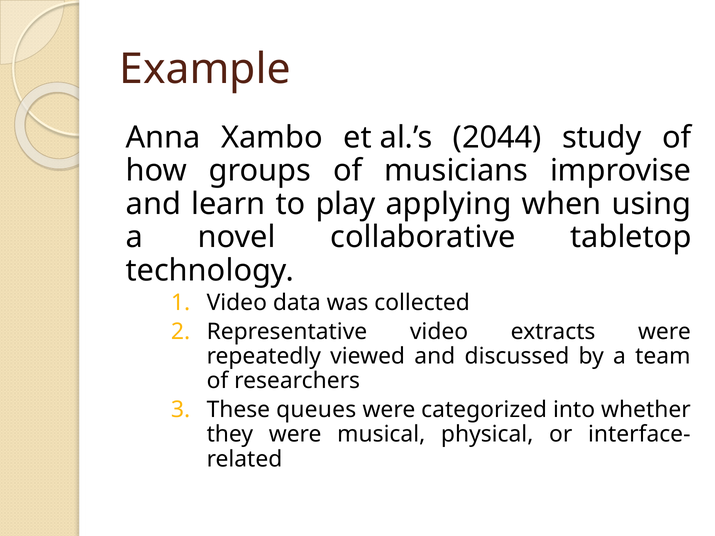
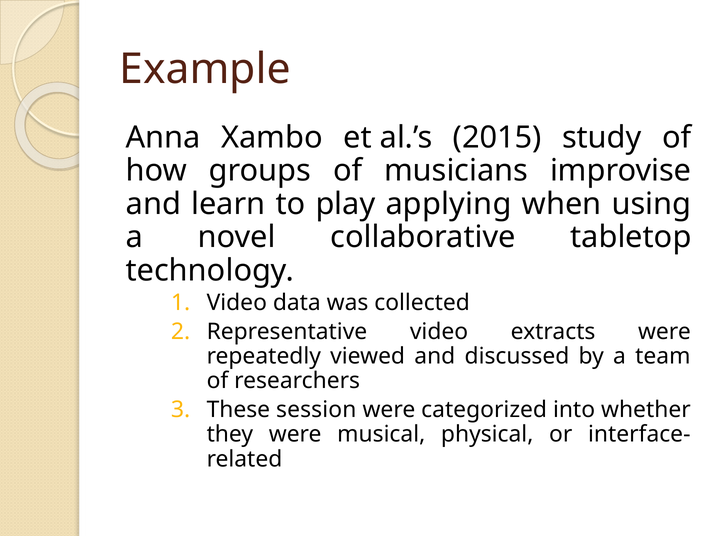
2044: 2044 -> 2015
queues: queues -> session
